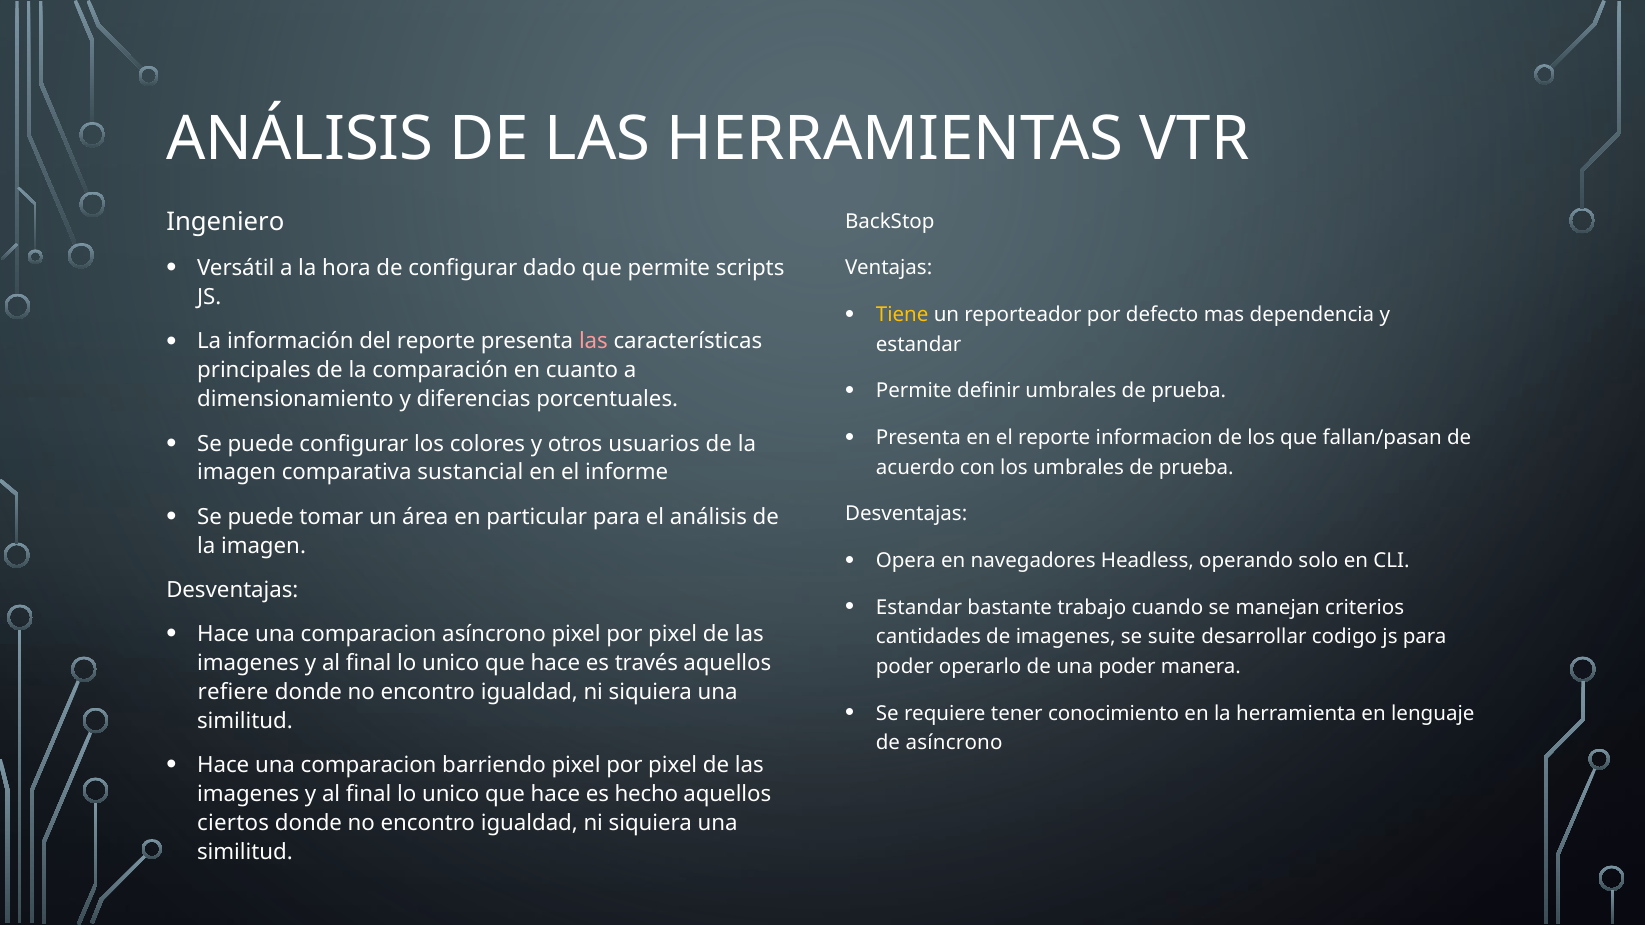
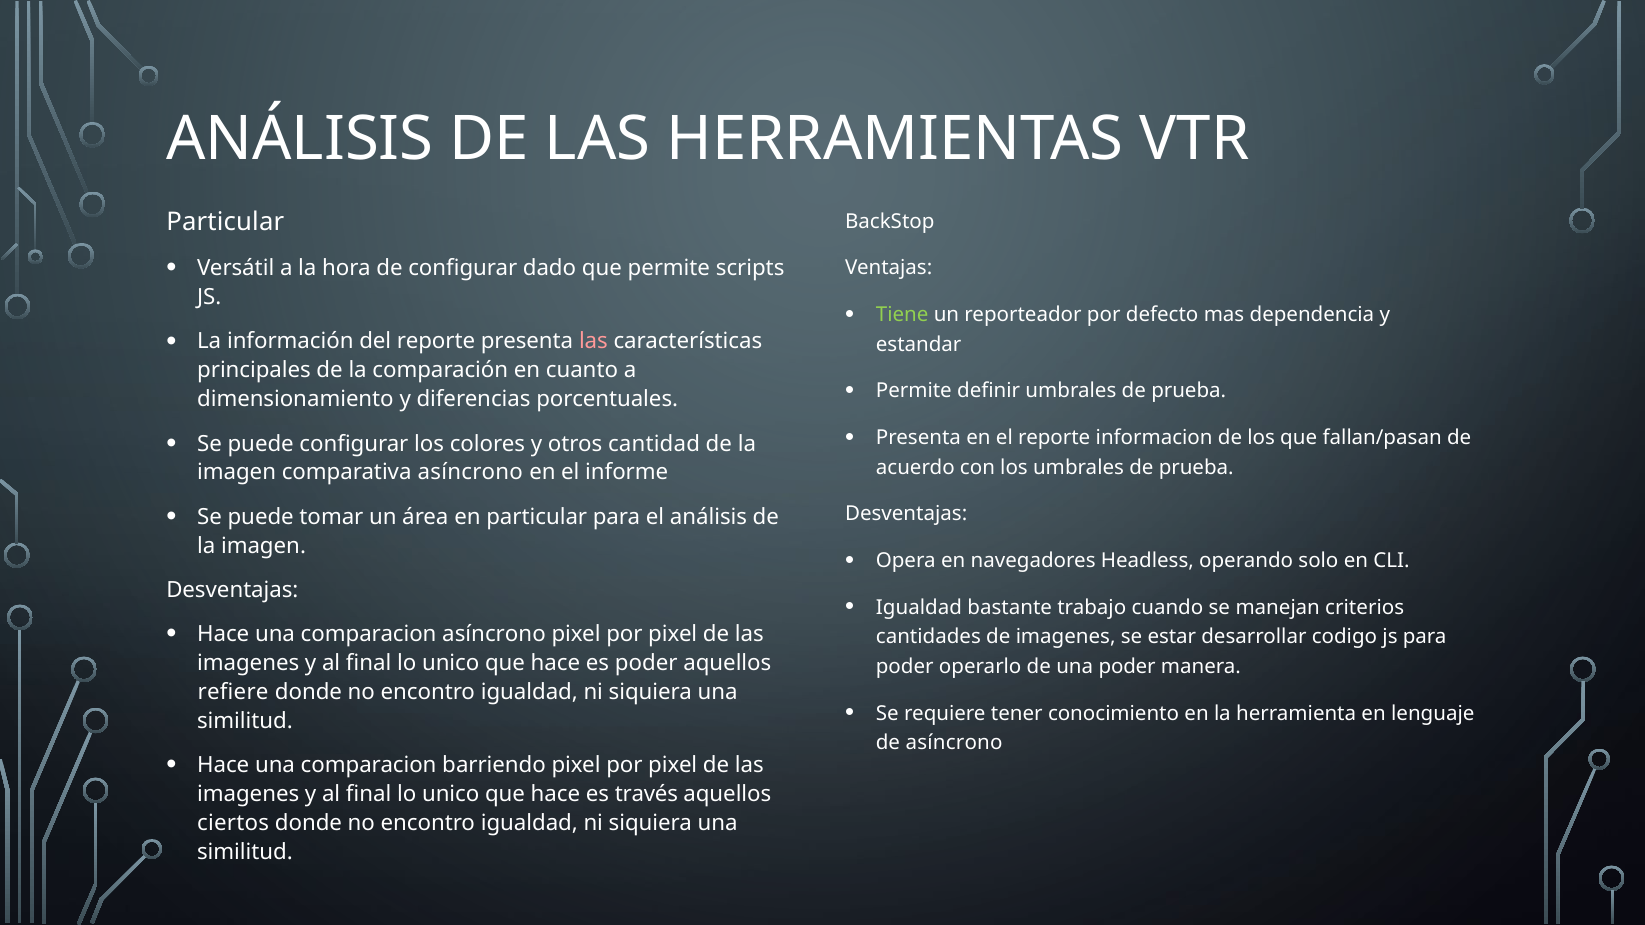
Ingeniero at (225, 222): Ingeniero -> Particular
Tiene colour: yellow -> light green
usuarios: usuarios -> cantidad
comparativa sustancial: sustancial -> asíncrono
Estandar at (919, 608): Estandar -> Igualdad
suite: suite -> estar
es través: través -> poder
hecho: hecho -> través
